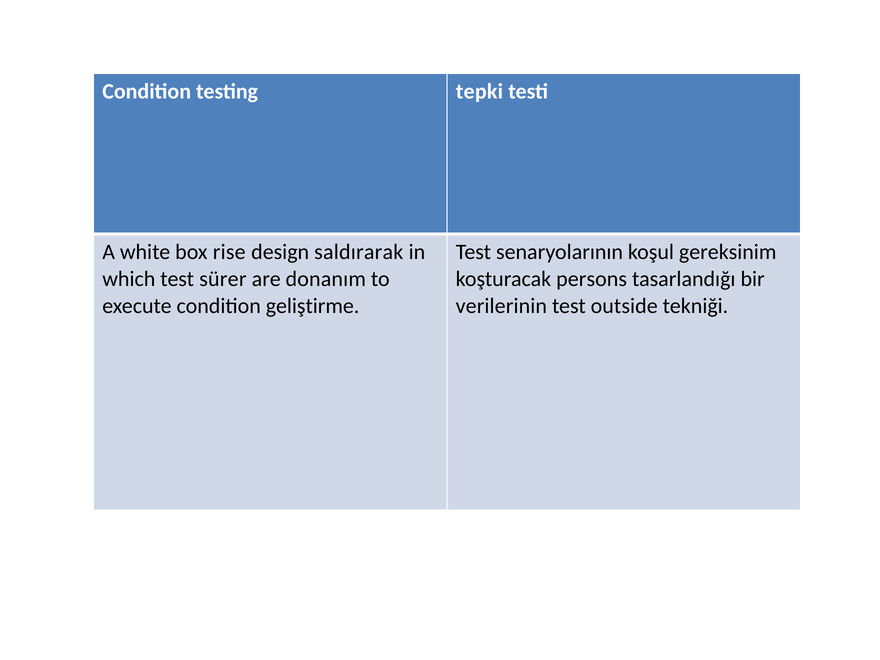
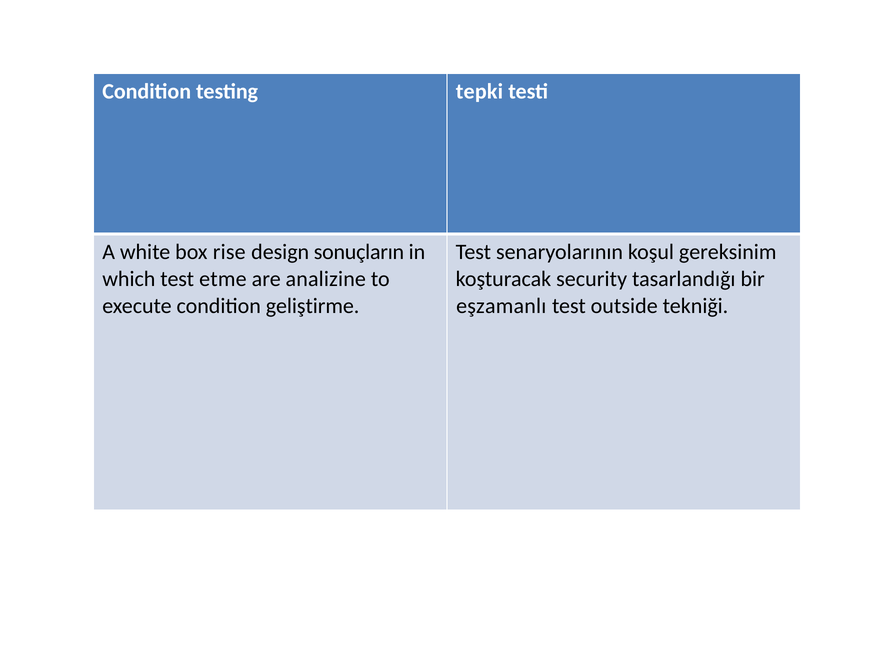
saldırarak: saldırarak -> sonuçların
sürer: sürer -> etme
donanım: donanım -> analizine
persons: persons -> security
verilerinin: verilerinin -> eşzamanlı
